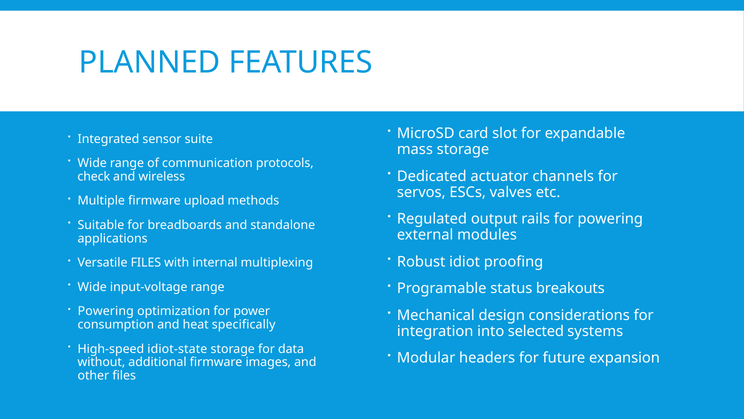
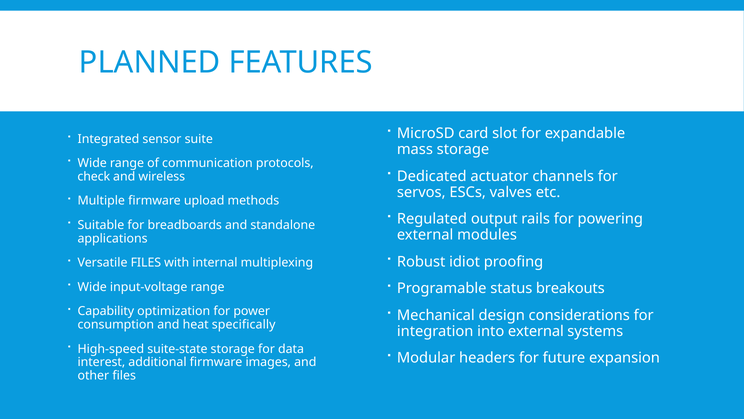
Powering at (106, 311): Powering -> Capability
into selected: selected -> external
idiot-state: idiot-state -> suite-state
without: without -> interest
